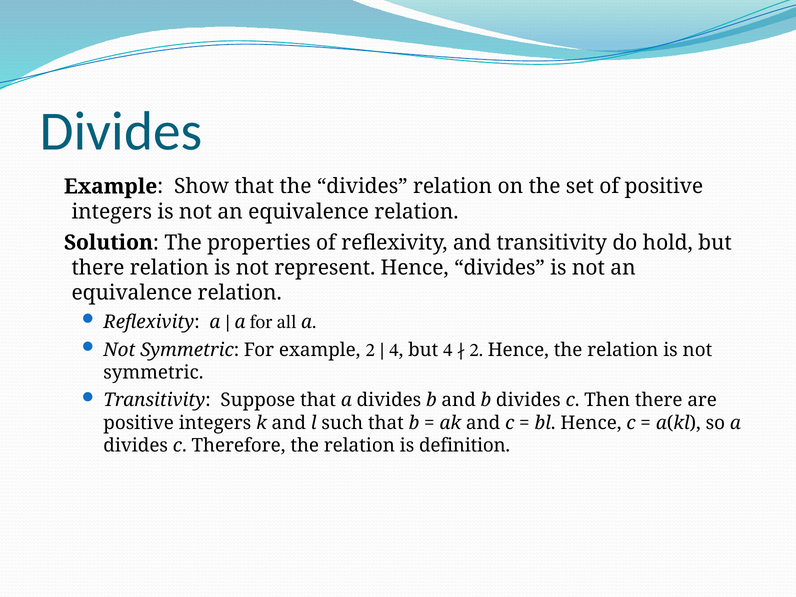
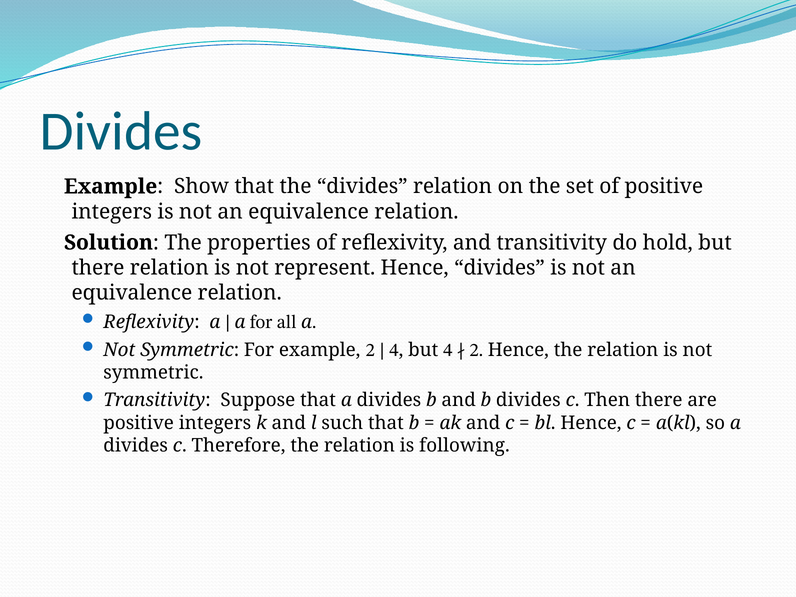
definition: definition -> following
